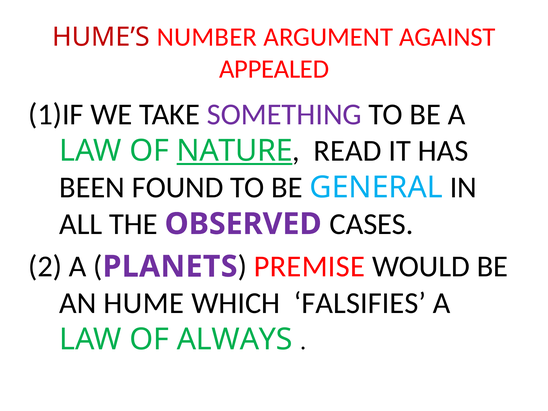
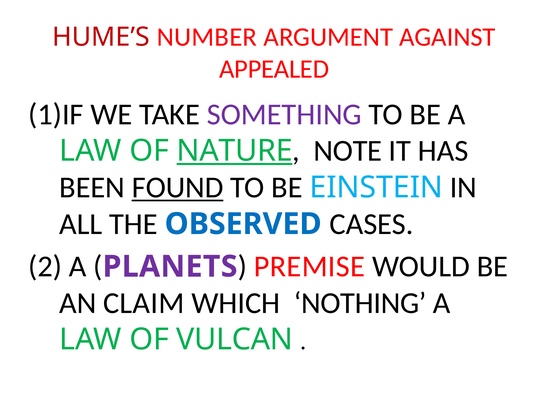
READ: READ -> NOTE
FOUND underline: none -> present
GENERAL: GENERAL -> EINSTEIN
OBSERVED colour: purple -> blue
HUME: HUME -> CLAIM
FALSIFIES: FALSIFIES -> NOTHING
ALWAYS: ALWAYS -> VULCAN
